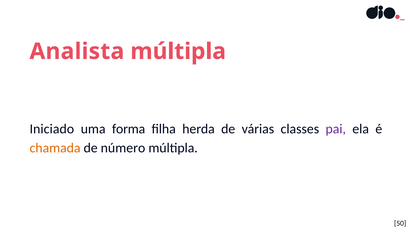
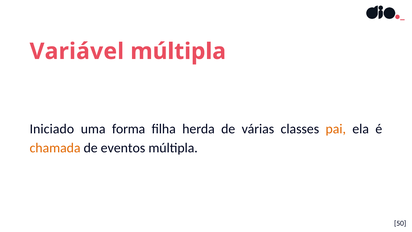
Analista: Analista -> Variável
pai colour: purple -> orange
número: número -> eventos
